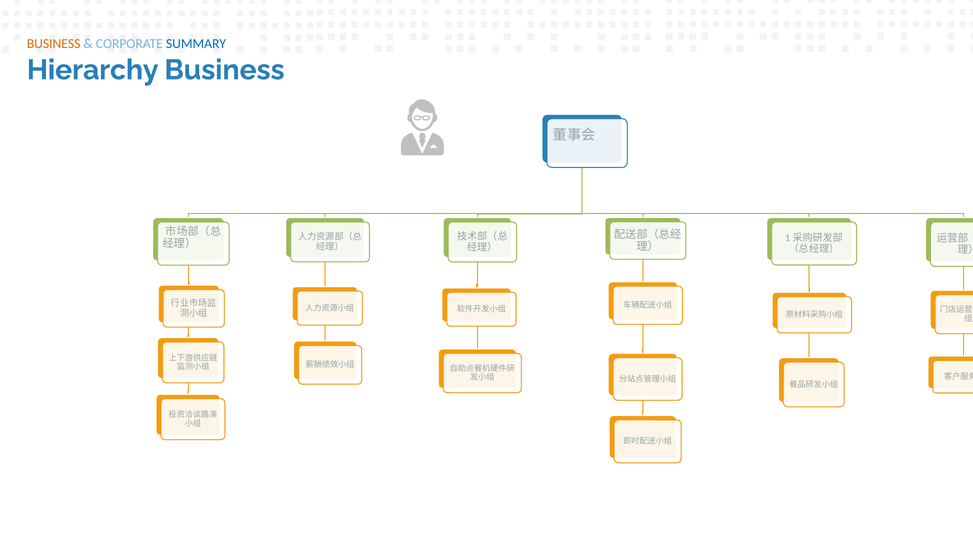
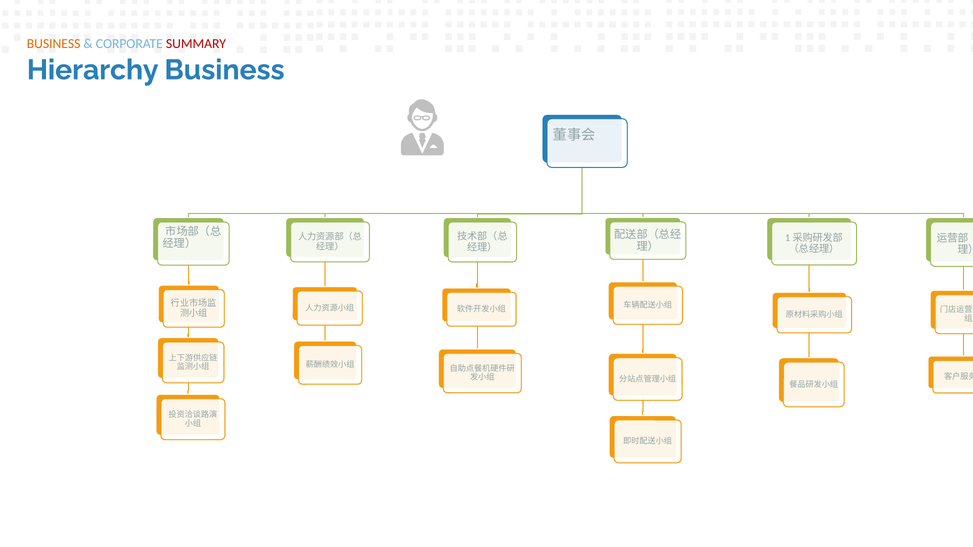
SUMMARY colour: blue -> red
